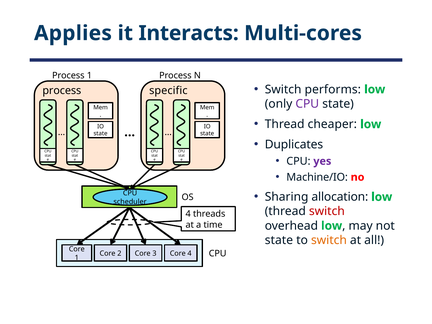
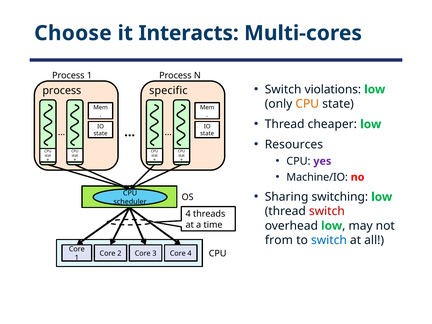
Applies: Applies -> Choose
performs: performs -> violations
CPU at (307, 104) colour: purple -> orange
Duplicates: Duplicates -> Resources
allocation: allocation -> switching
state at (279, 240): state -> from
switch at (329, 240) colour: orange -> blue
